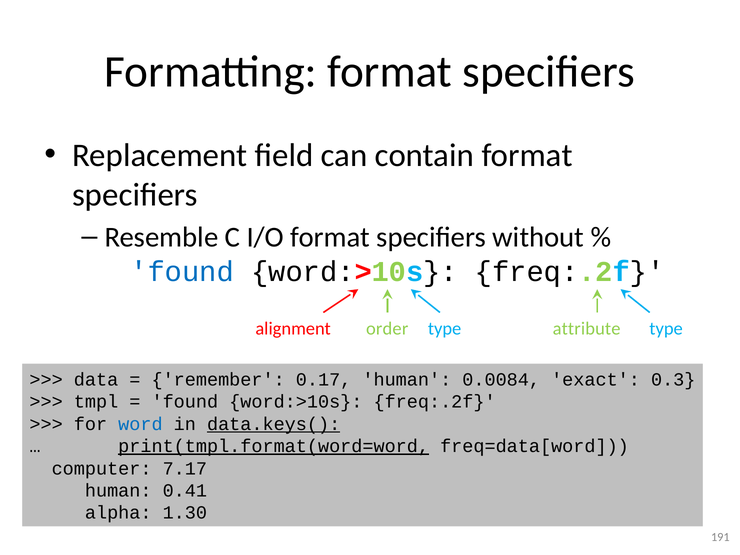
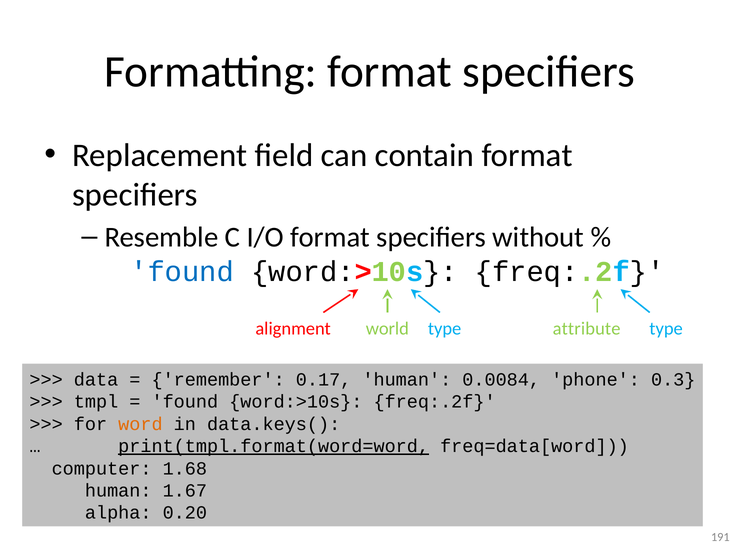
order: order -> world
exact: exact -> phone
word colour: blue -> orange
data.keys( underline: present -> none
7.17: 7.17 -> 1.68
0.41: 0.41 -> 1.67
1.30: 1.30 -> 0.20
